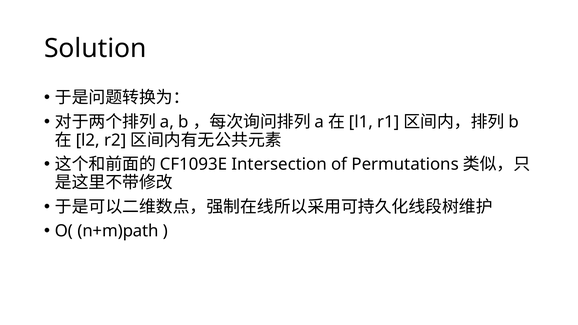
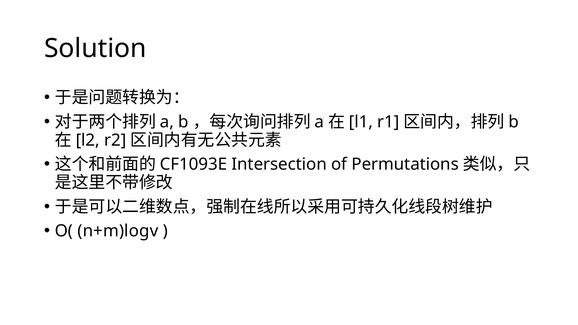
n+m)path: n+m)path -> n+m)logv
